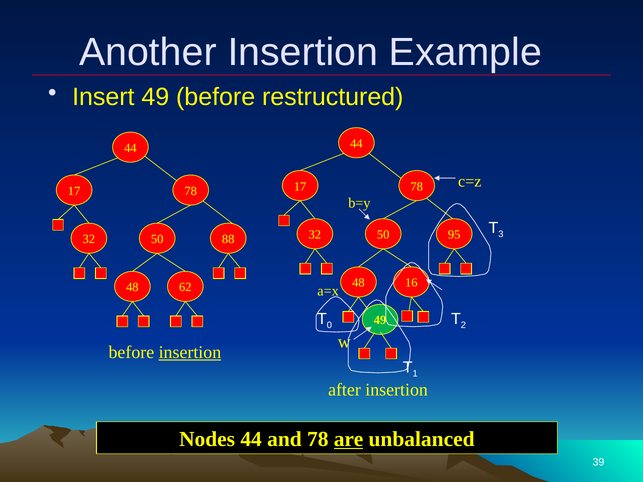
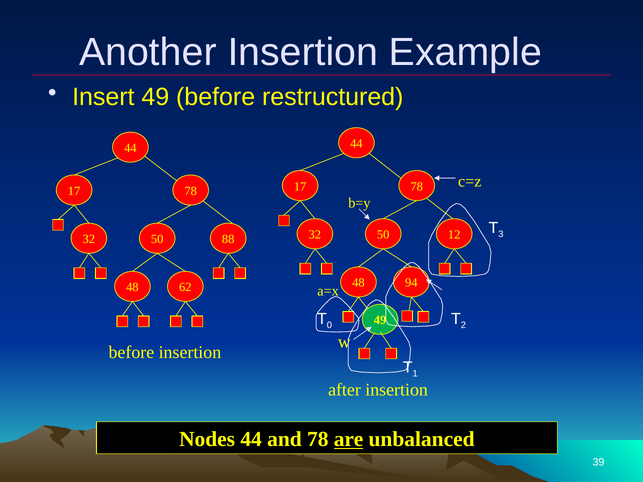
95: 95 -> 12
16: 16 -> 94
insertion at (190, 353) underline: present -> none
